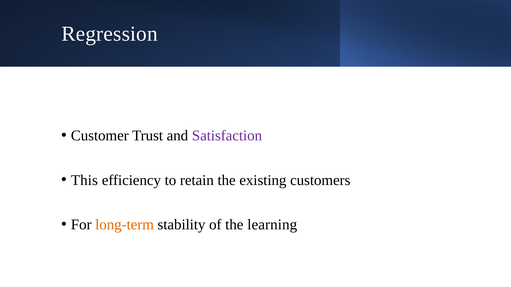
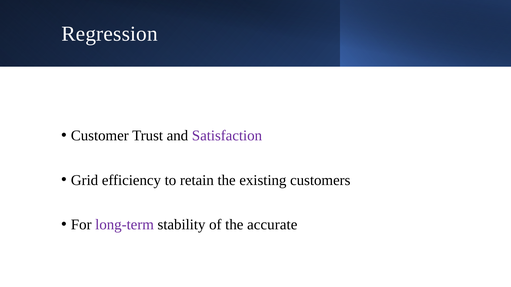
This: This -> Grid
long-term colour: orange -> purple
learning: learning -> accurate
